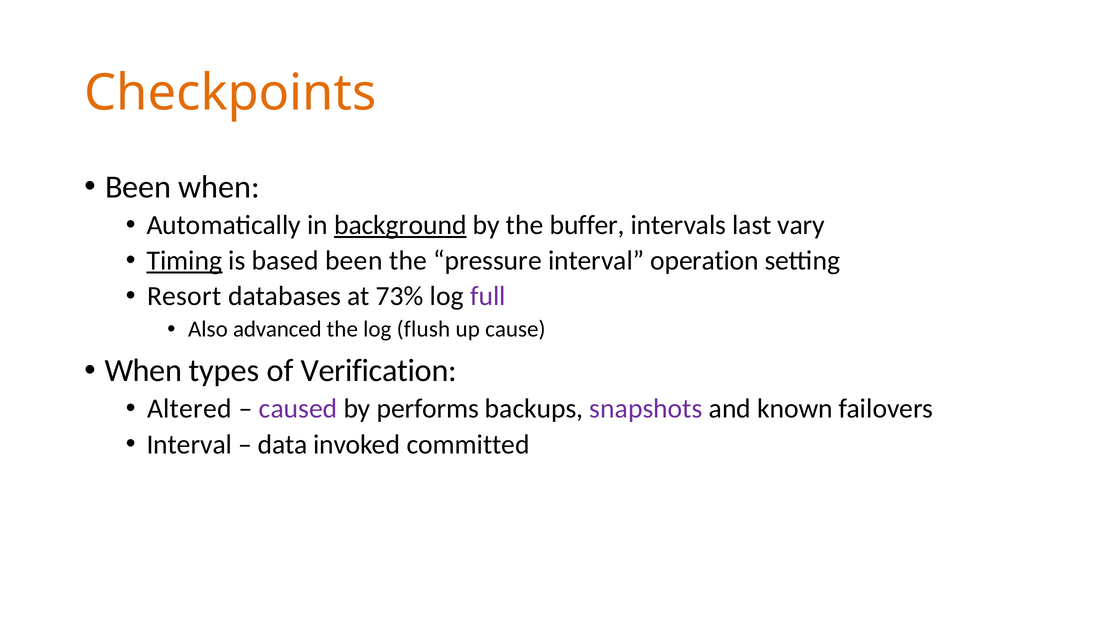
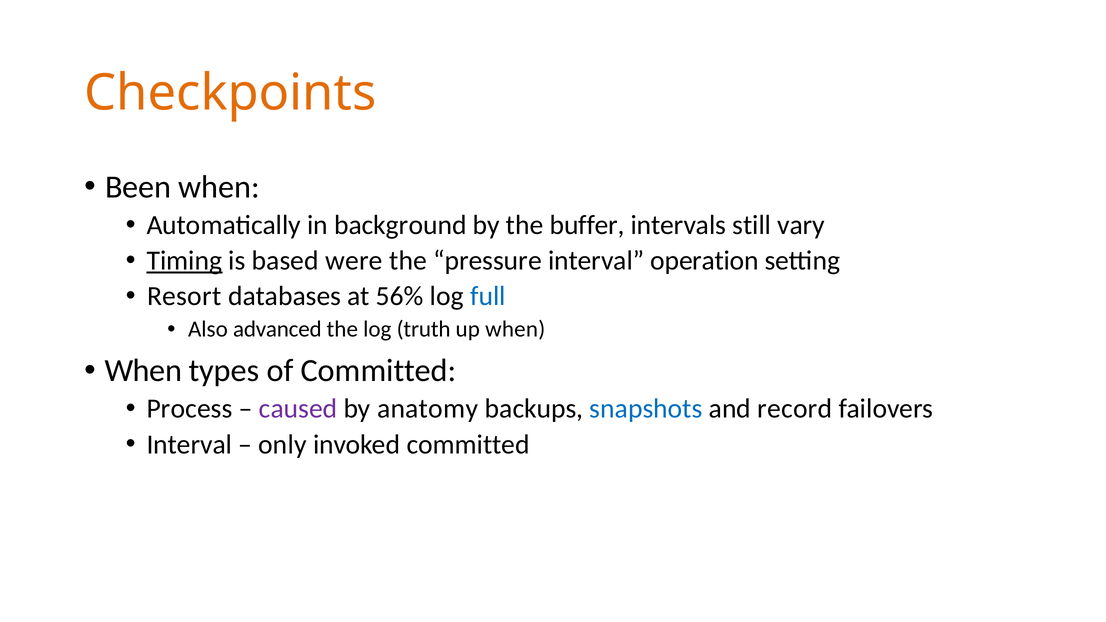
background underline: present -> none
last: last -> still
based been: been -> were
73%: 73% -> 56%
full colour: purple -> blue
flush: flush -> truth
up cause: cause -> when
of Verification: Verification -> Committed
Altered: Altered -> Process
performs: performs -> anatomy
snapshots colour: purple -> blue
known: known -> record
data: data -> only
